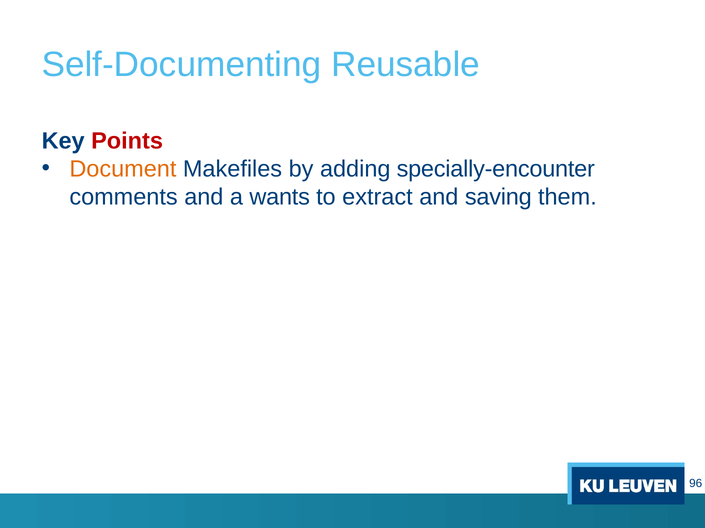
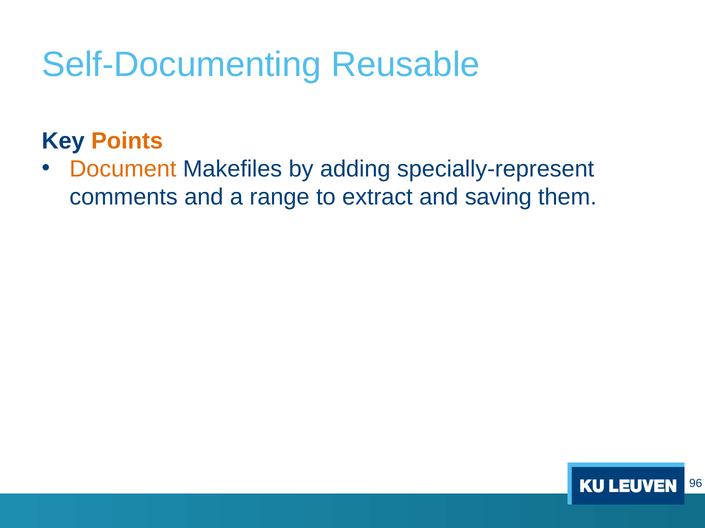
Points colour: red -> orange
specially-encounter: specially-encounter -> specially-represent
wants: wants -> range
